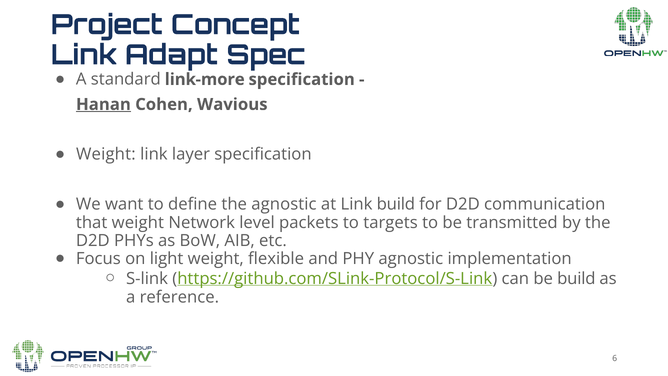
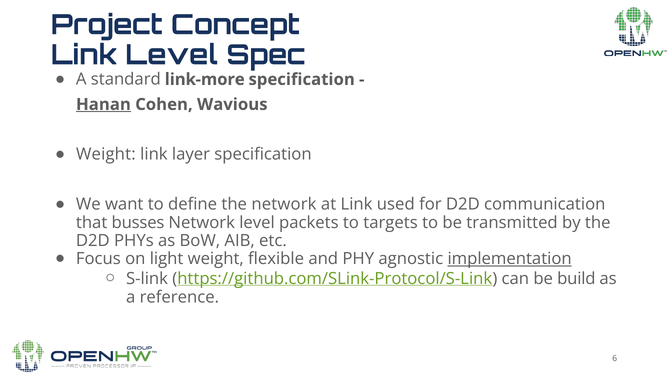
Link Adapt: Adapt -> Level
the agnostic: agnostic -> network
Link build: build -> used
that weight: weight -> busses
implementation underline: none -> present
